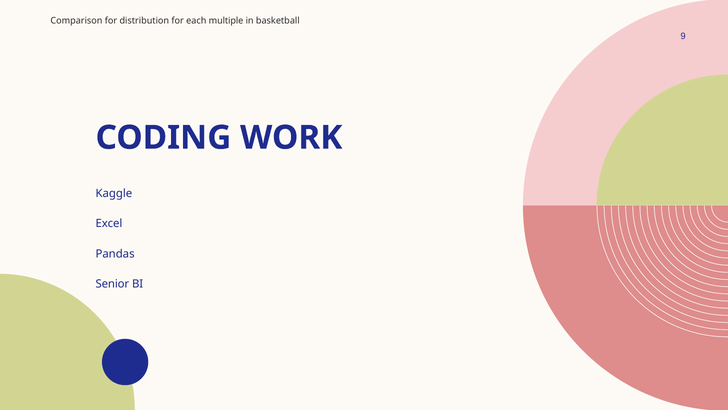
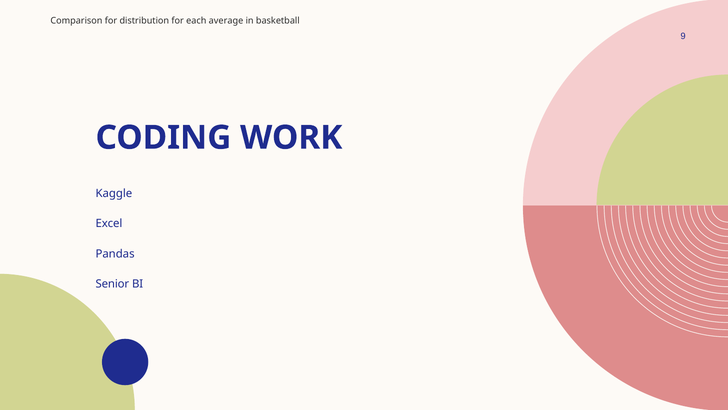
multiple: multiple -> average
